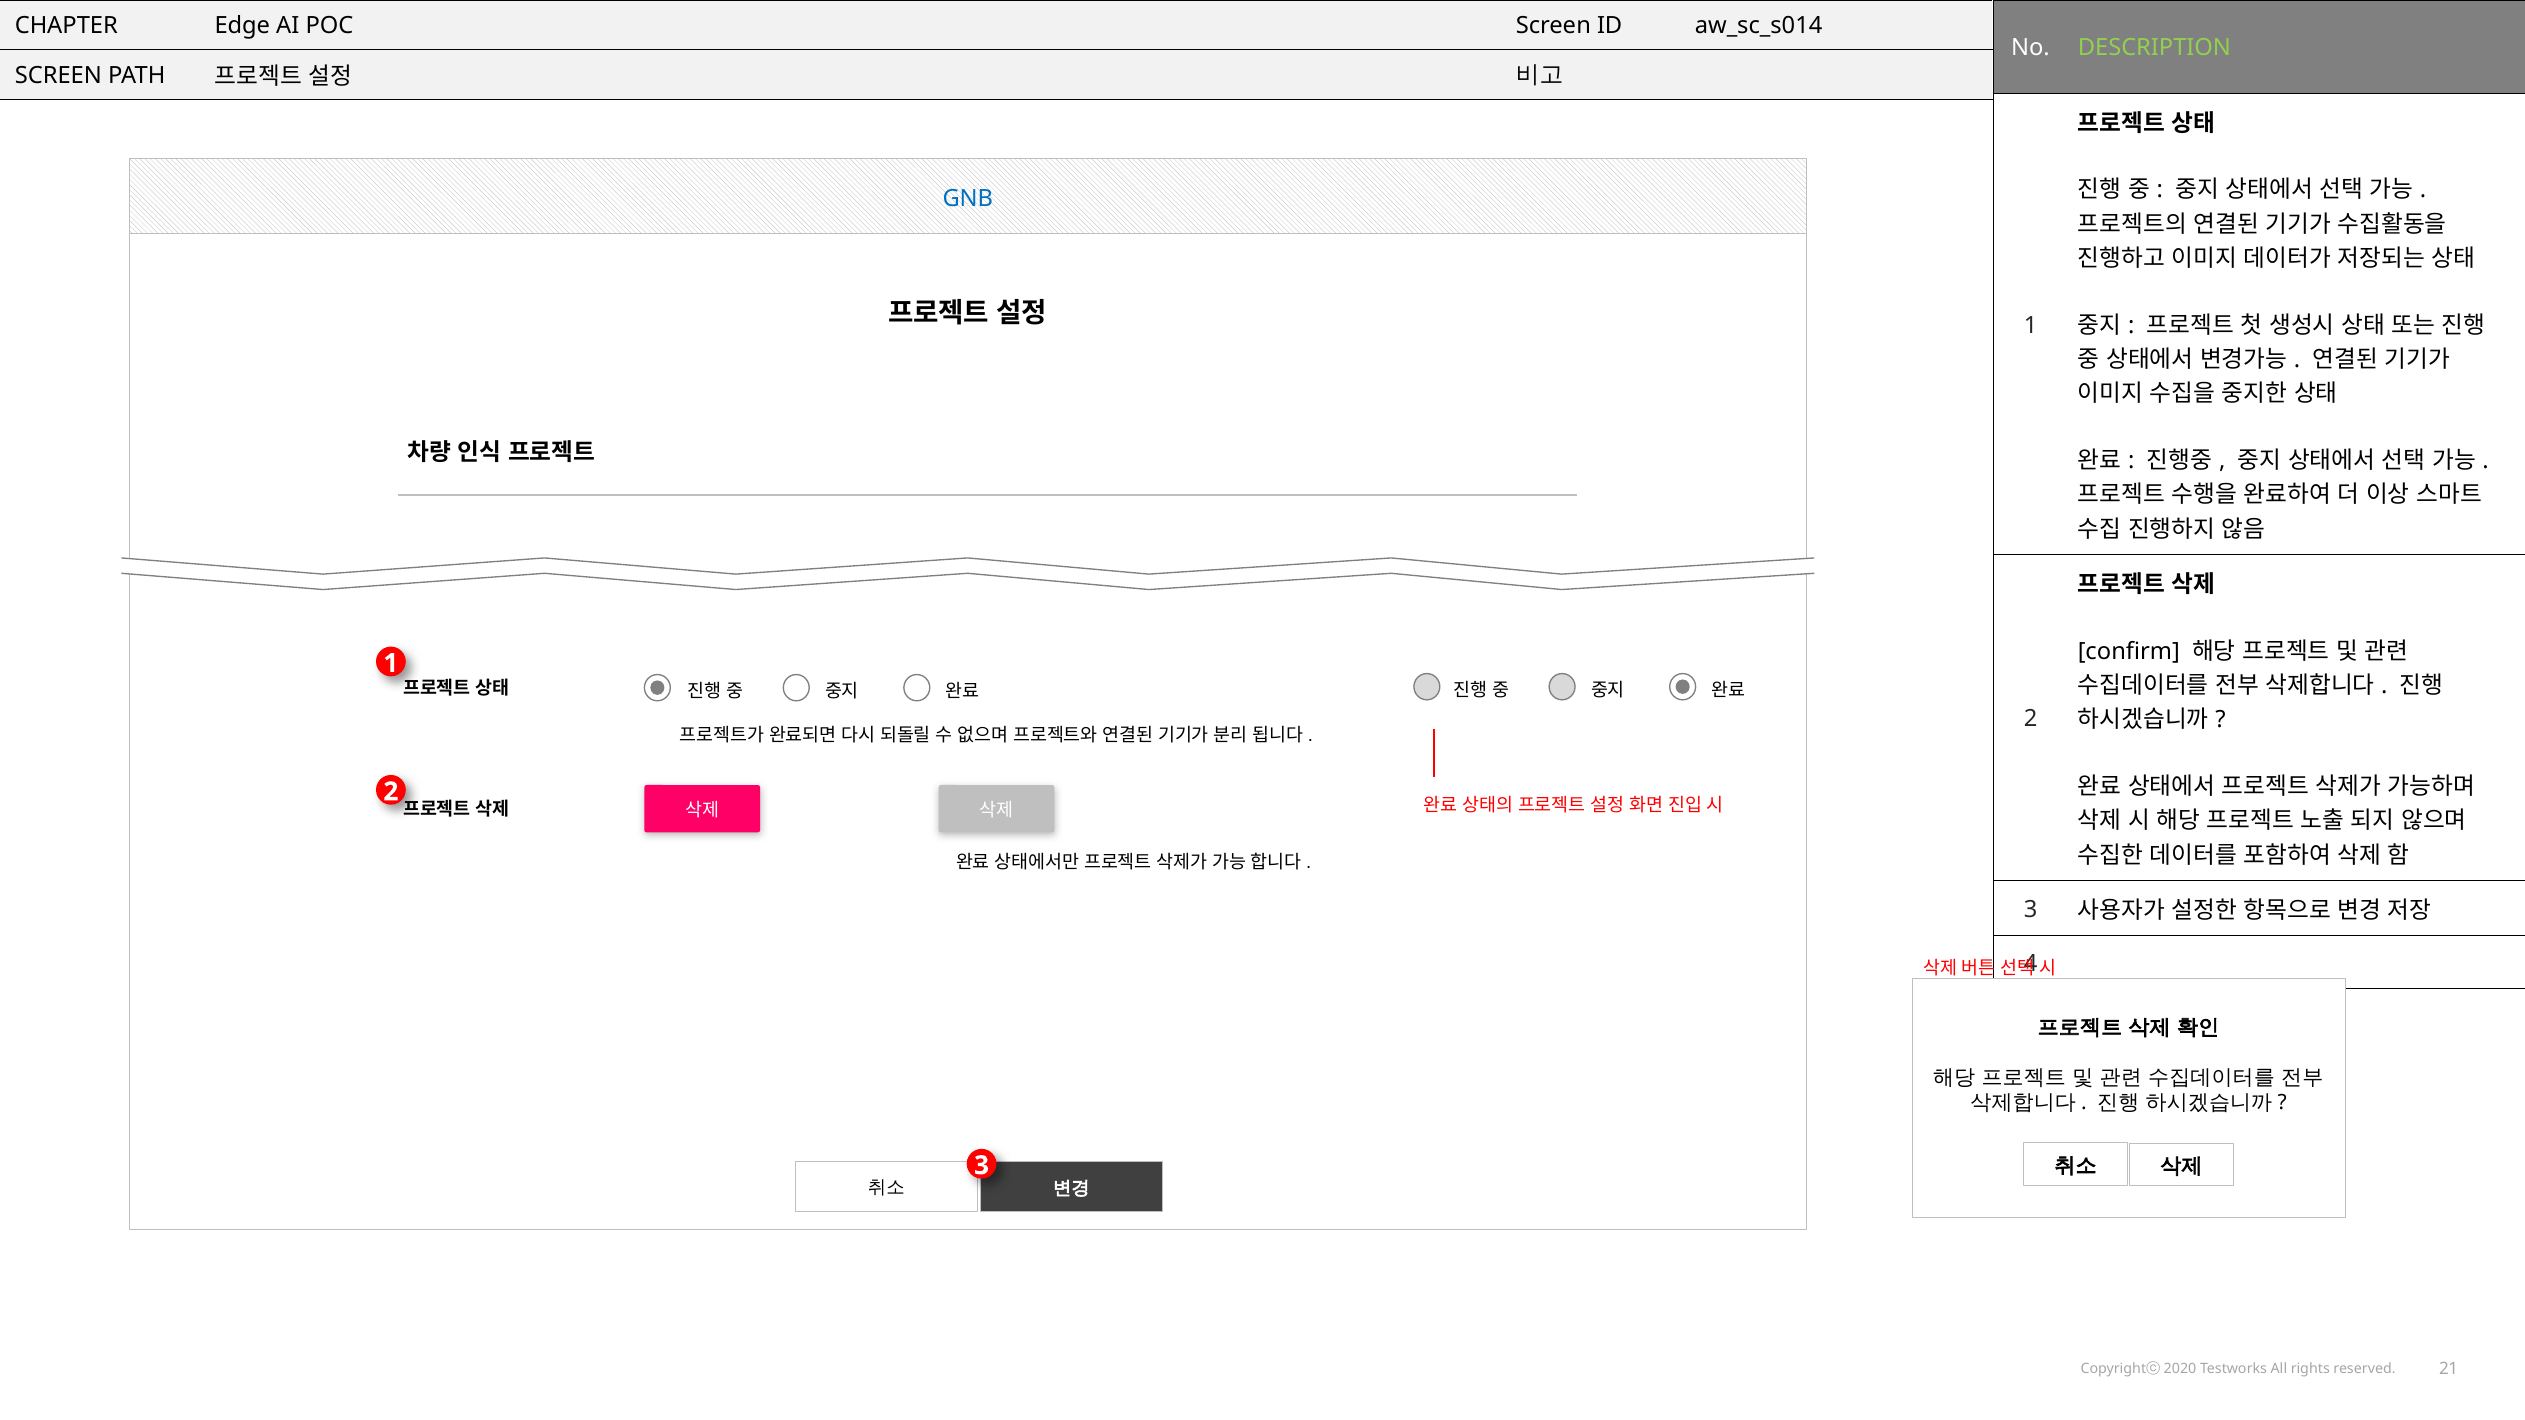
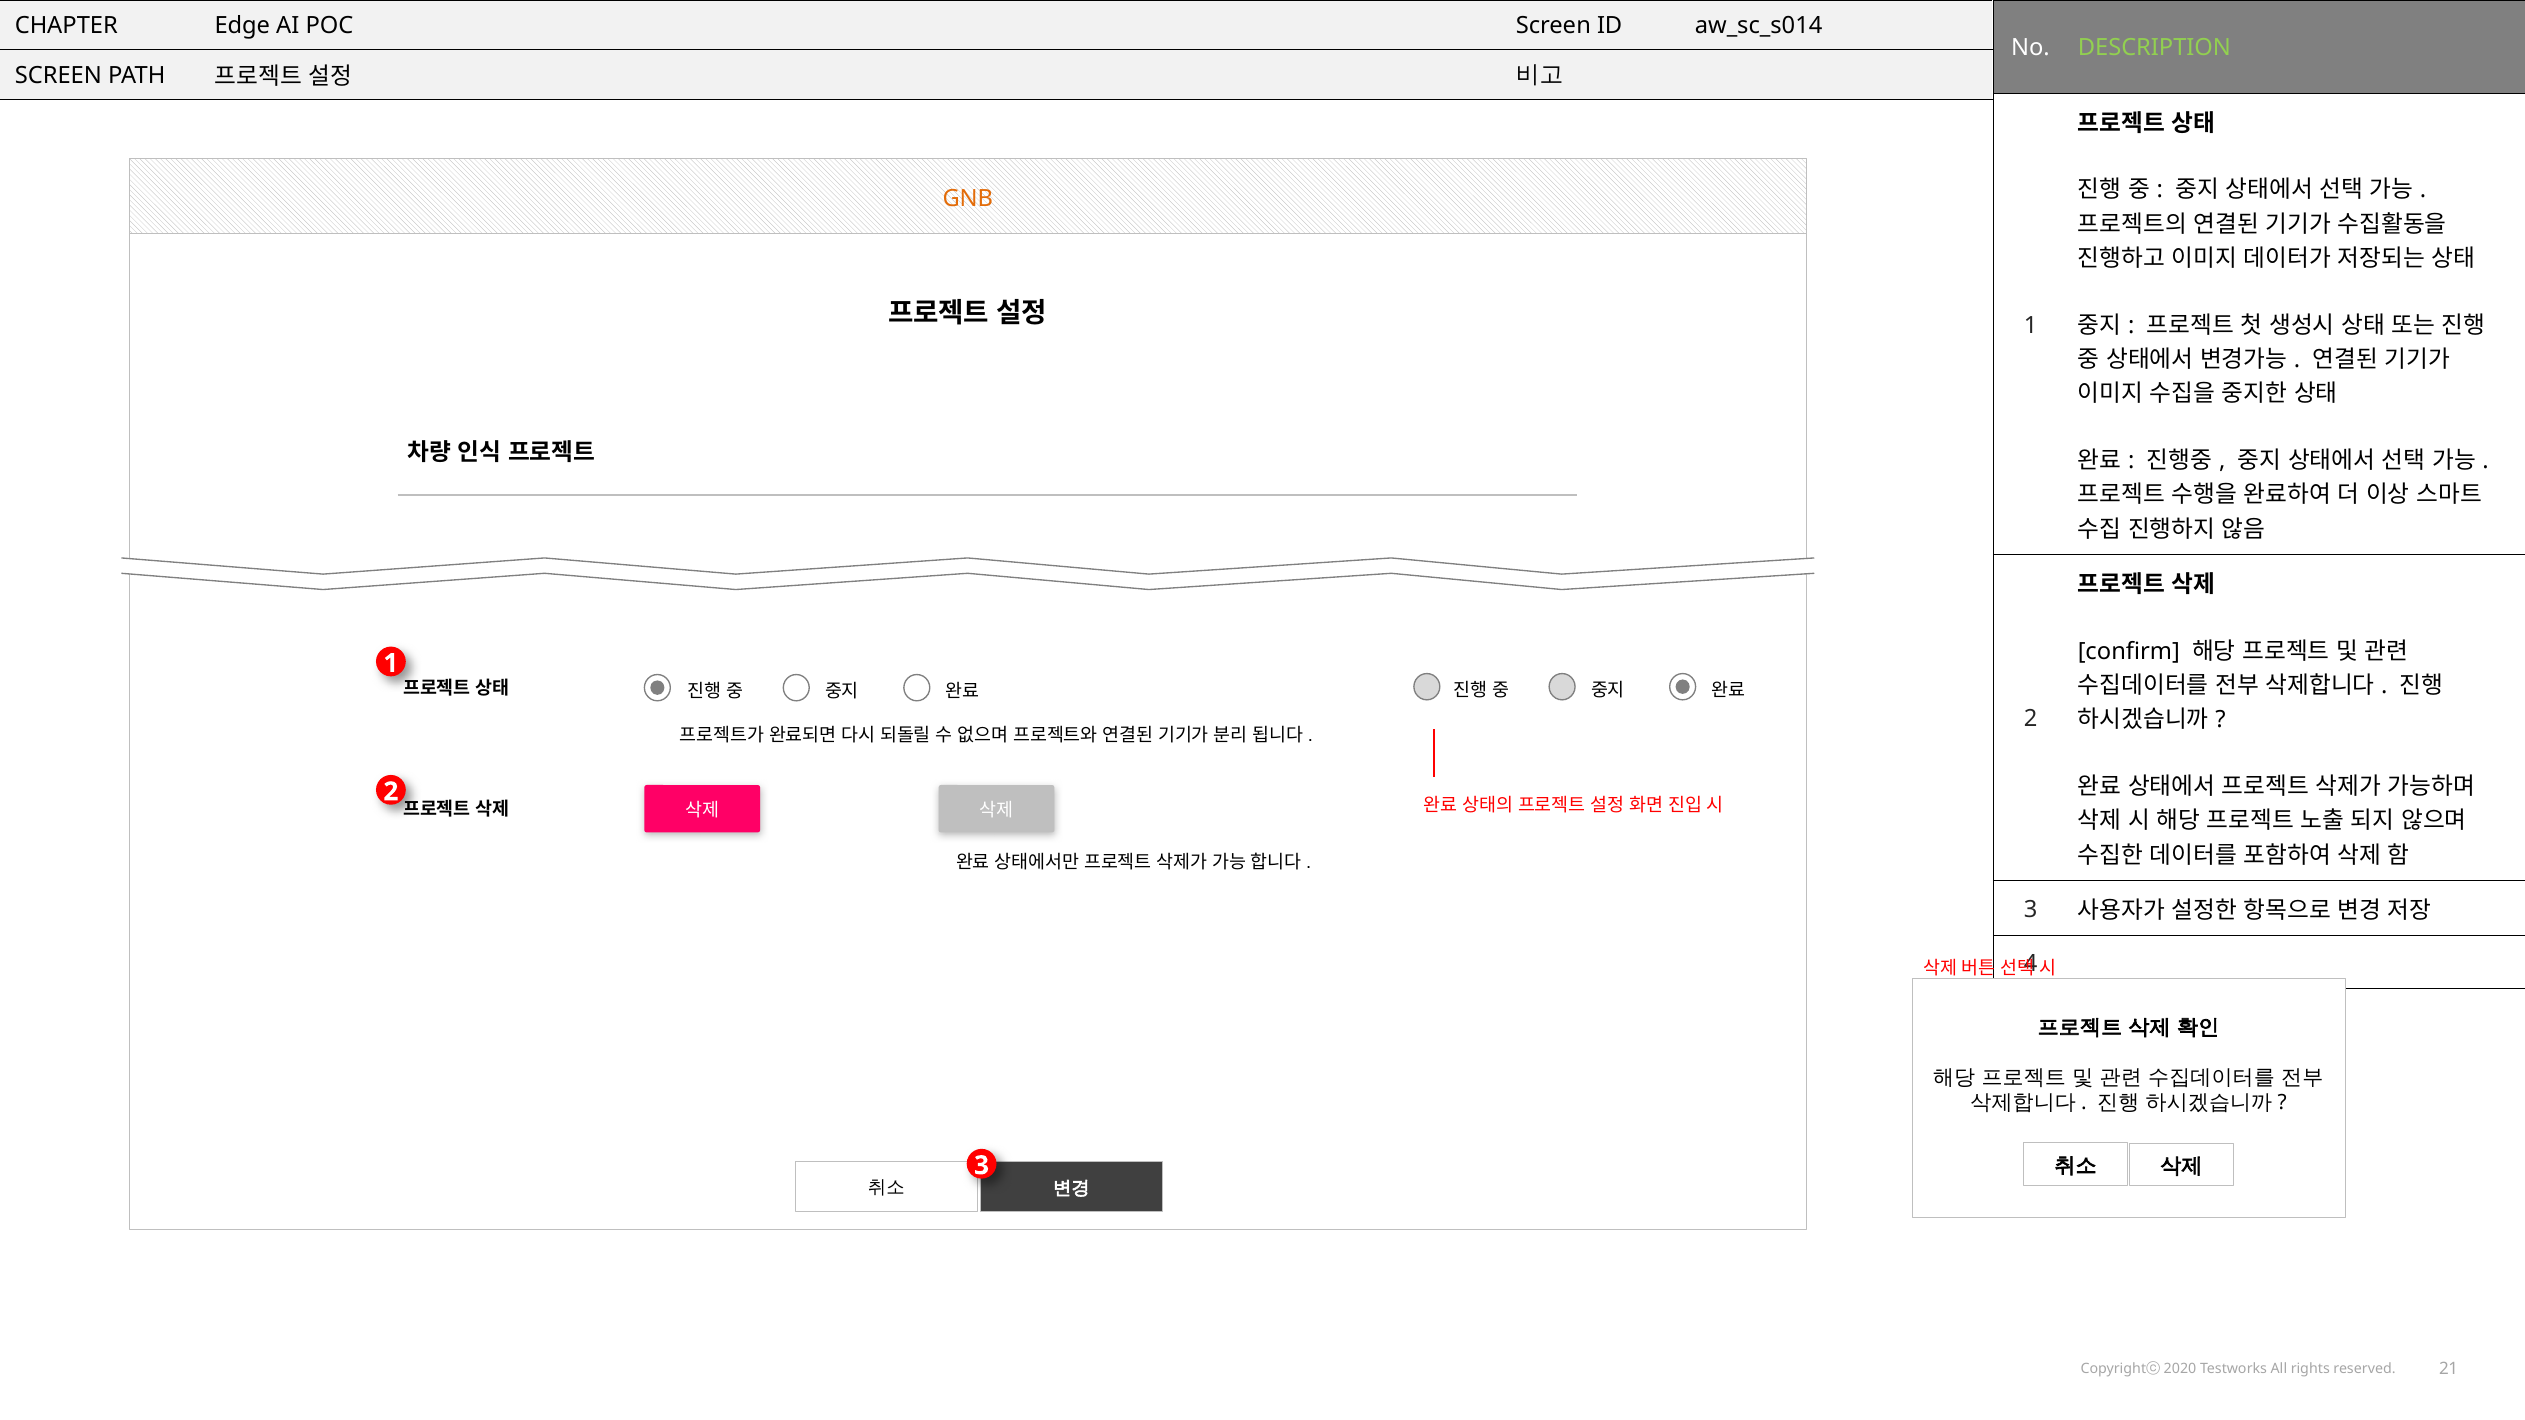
GNB colour: blue -> orange
